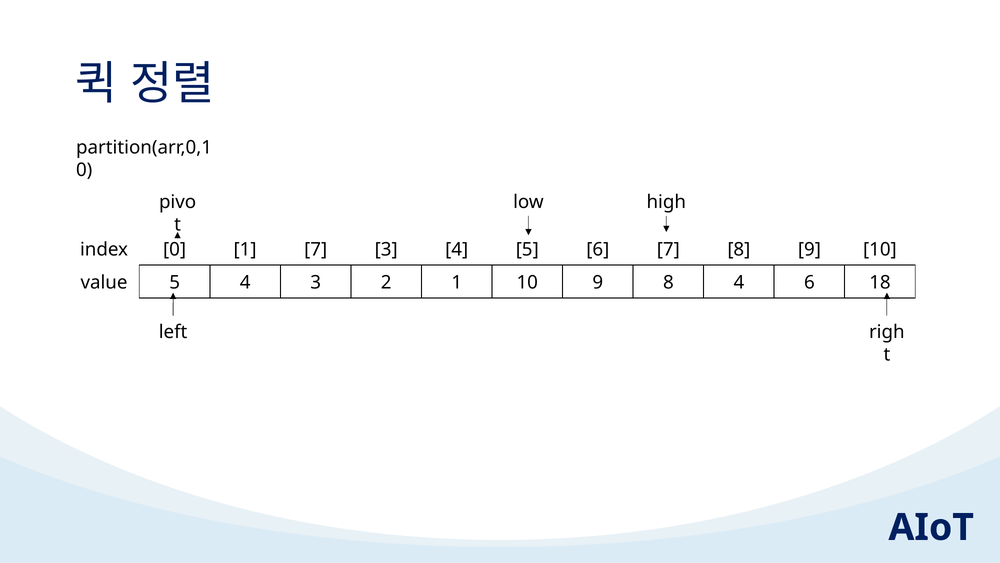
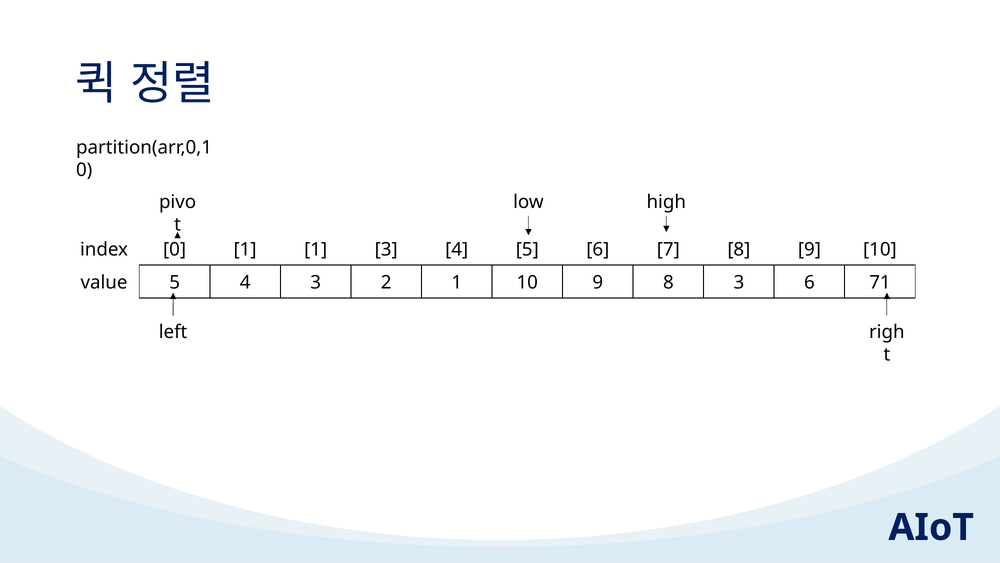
1 7: 7 -> 1
8 4: 4 -> 3
18: 18 -> 71
